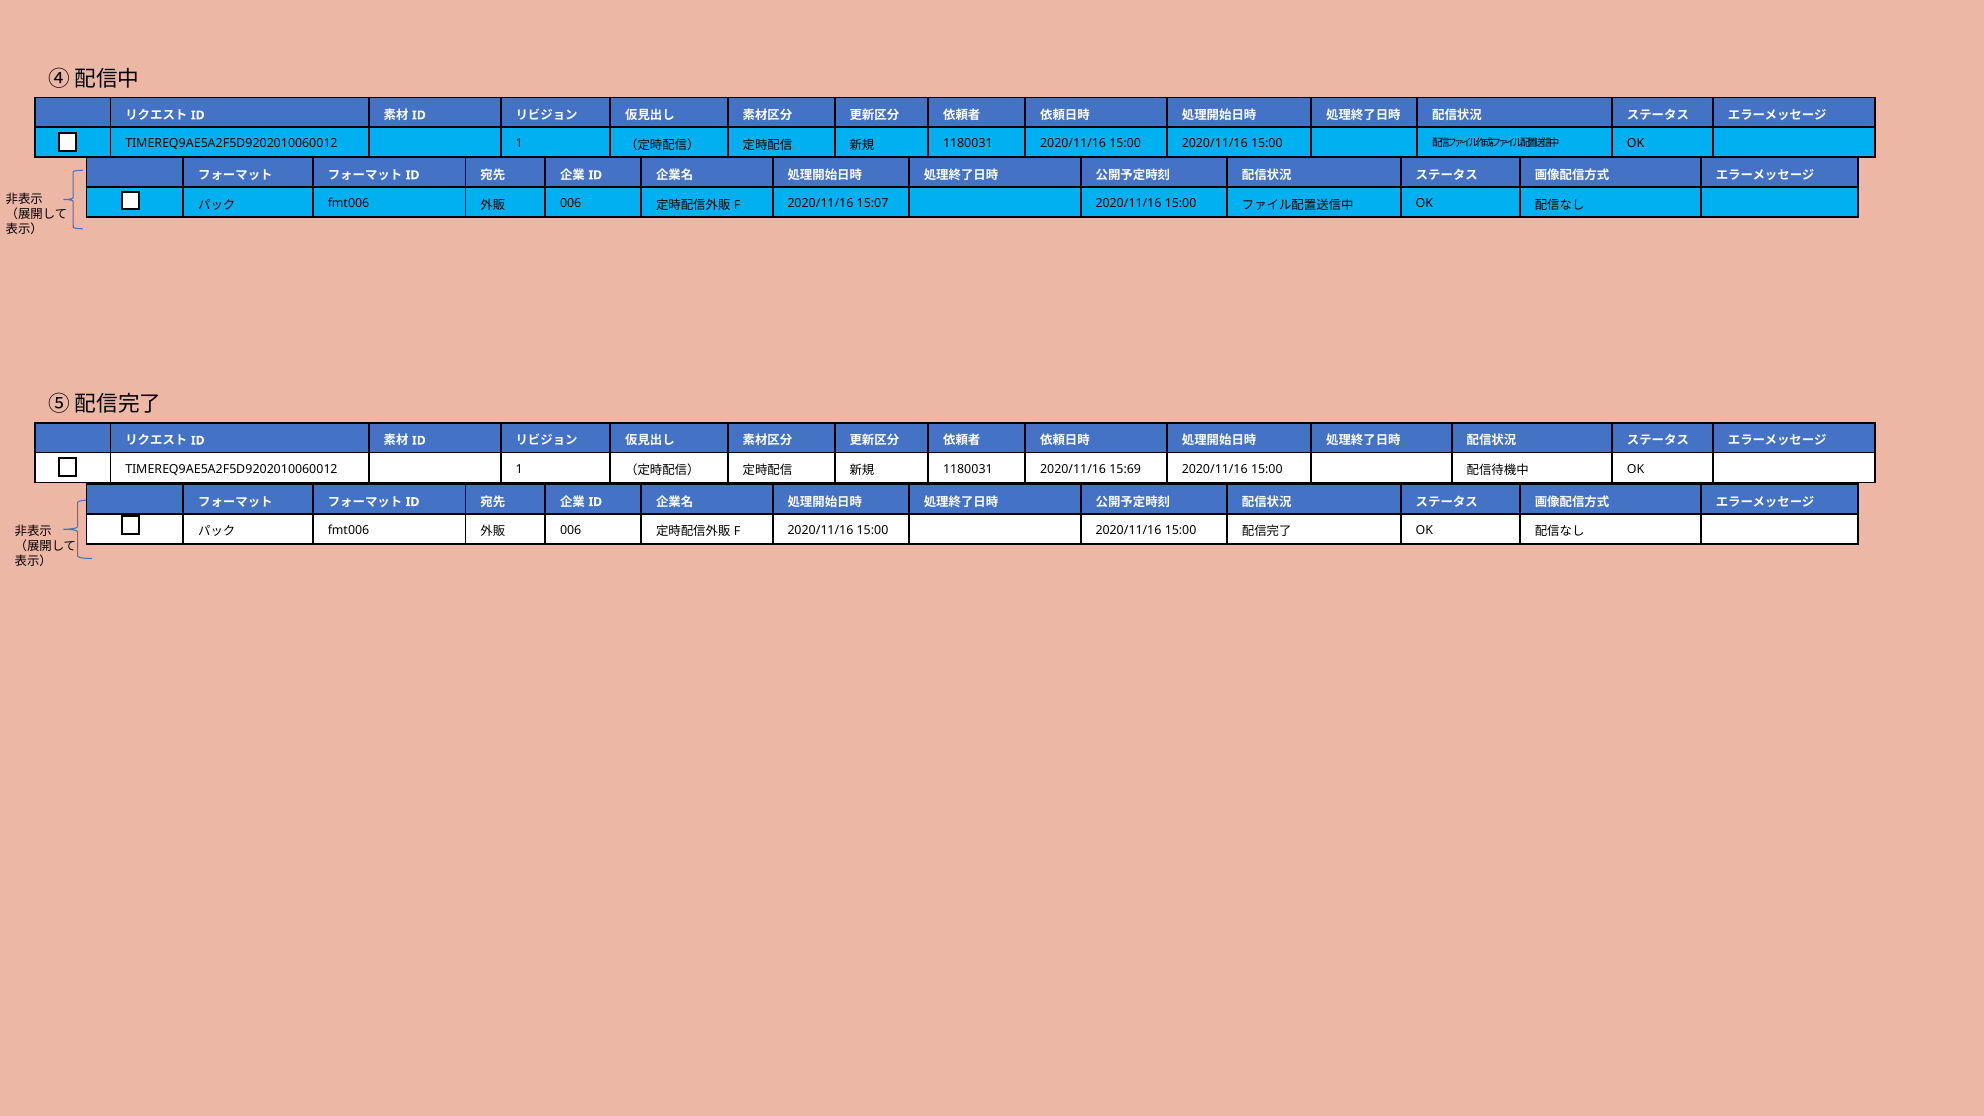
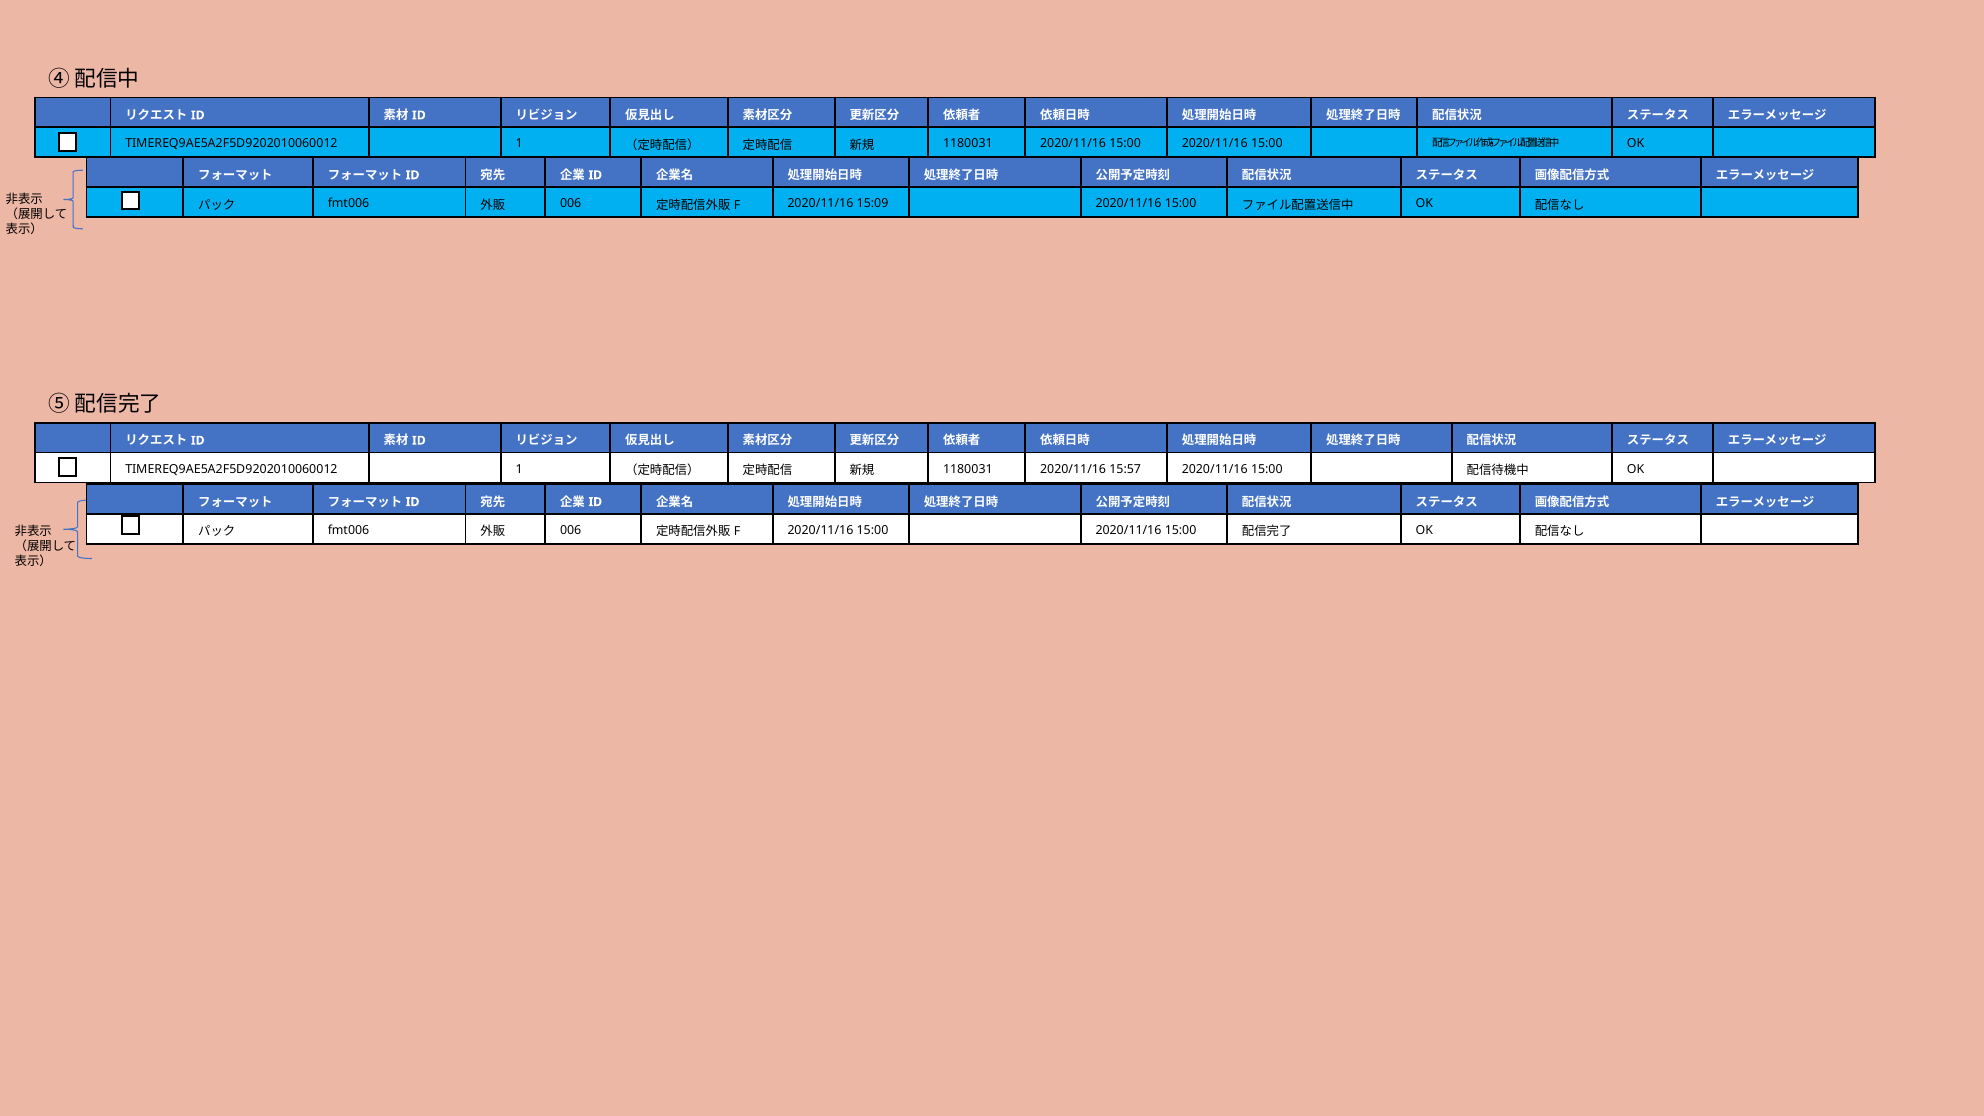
15:07: 15:07 -> 15:09
15:69: 15:69 -> 15:57
